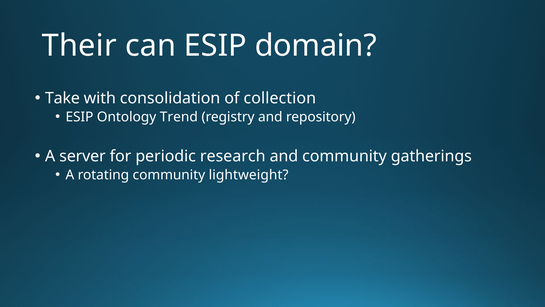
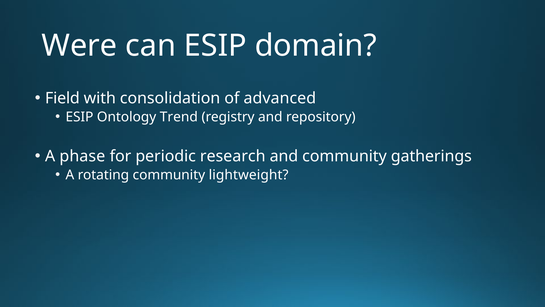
Their: Their -> Were
Take: Take -> Field
collection: collection -> advanced
server: server -> phase
